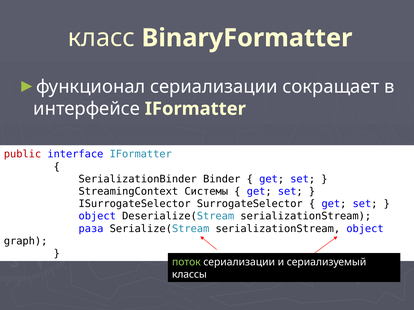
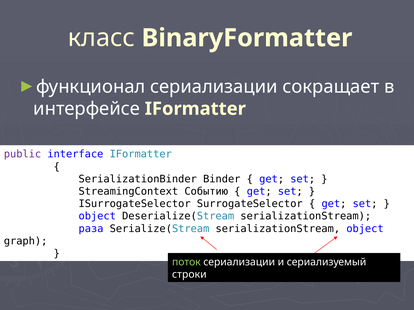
public colour: red -> purple
Системы: Системы -> Событию
классы: классы -> строки
